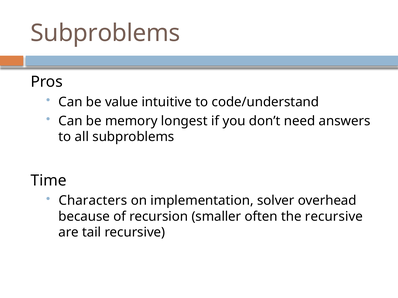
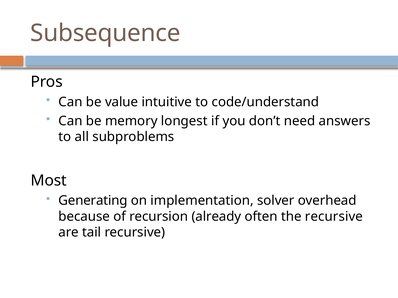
Subproblems at (105, 33): Subproblems -> Subsequence
Time: Time -> Most
Characters: Characters -> Generating
smaller: smaller -> already
